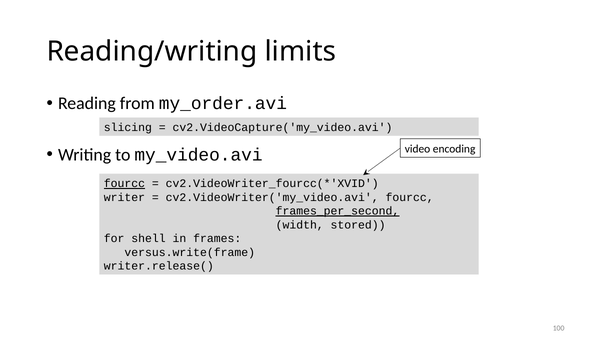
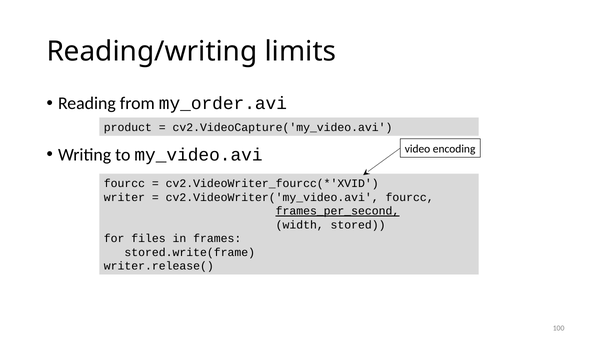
slicing: slicing -> product
fourcc at (124, 183) underline: present -> none
shell: shell -> files
versus.write(frame: versus.write(frame -> stored.write(frame
